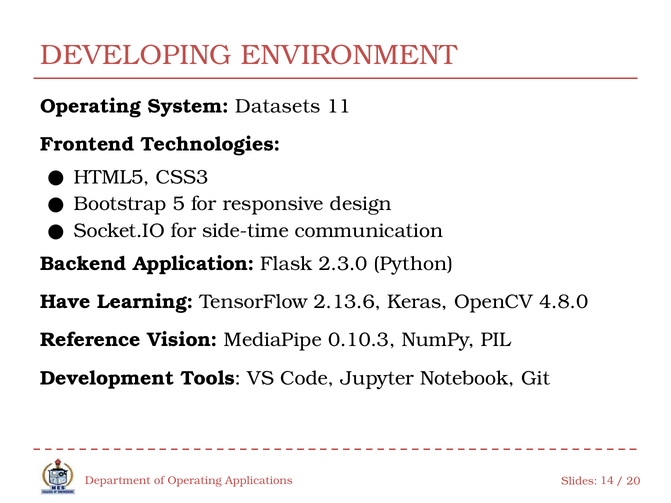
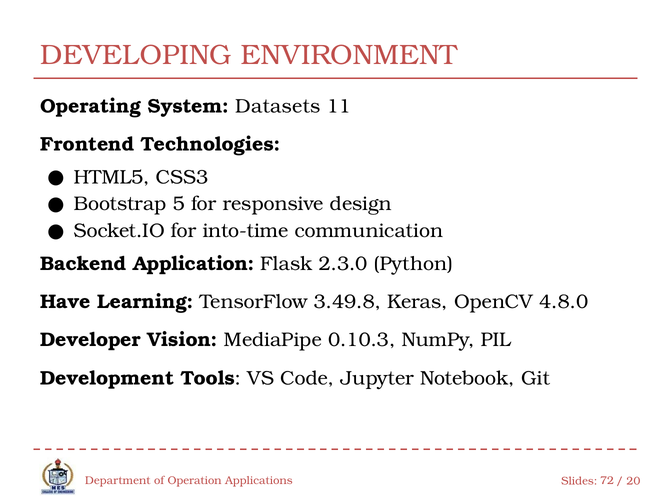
side-time: side-time -> into-time
2.13.6: 2.13.6 -> 3.49.8
Reference: Reference -> Developer
of Operating: Operating -> Operation
14: 14 -> 72
